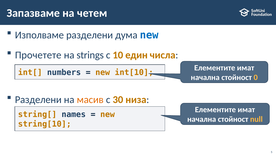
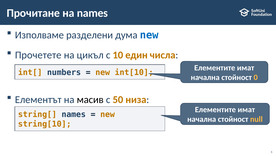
Запазваме: Запазваме -> Прочитане
на четем: четем -> names
strings: strings -> цикъл
Разделени at (38, 99): Разделени -> Елементът
масив colour: orange -> black
30: 30 -> 50
